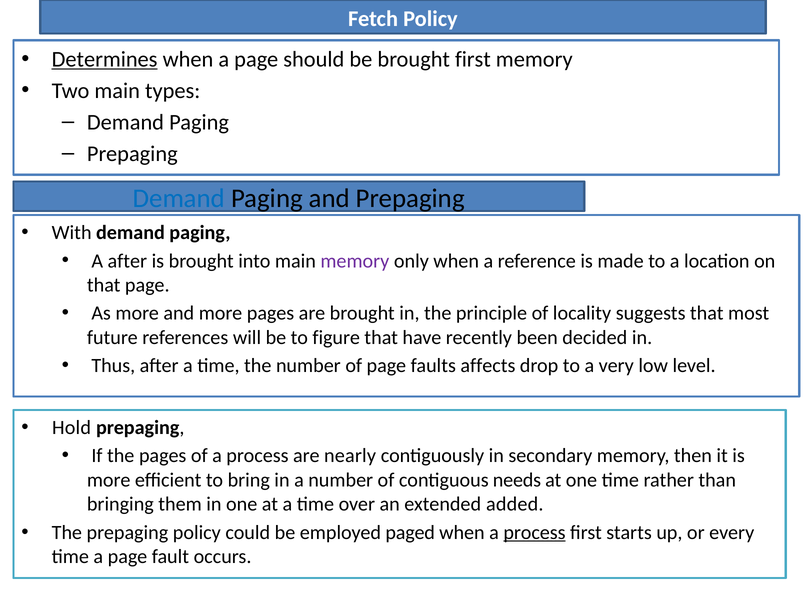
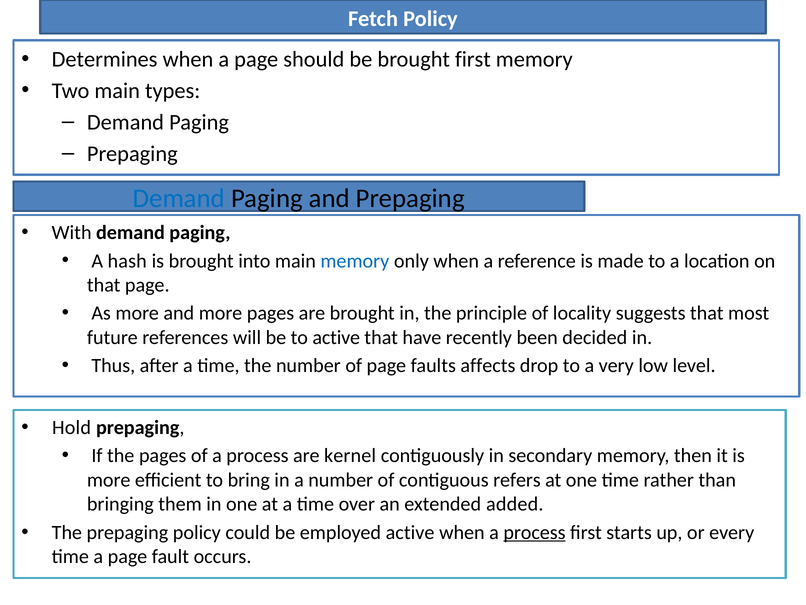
Determines underline: present -> none
A after: after -> hash
memory at (355, 261) colour: purple -> blue
to figure: figure -> active
nearly: nearly -> kernel
needs: needs -> refers
employed paged: paged -> active
